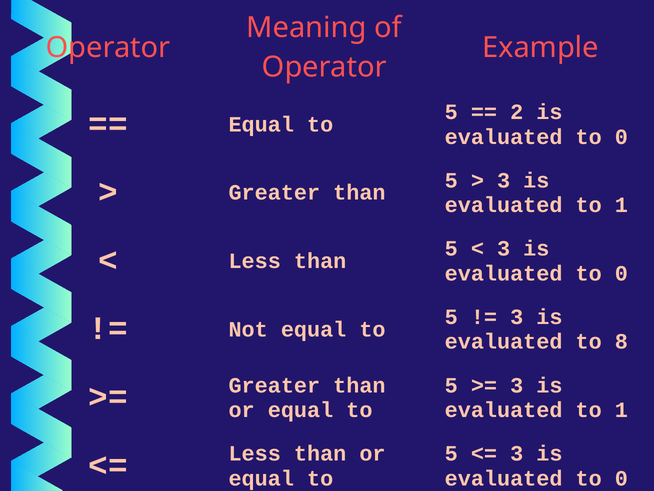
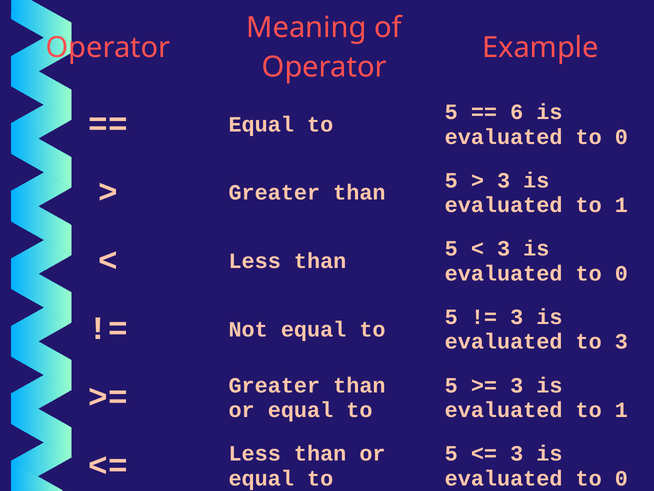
2: 2 -> 6
to 8: 8 -> 3
